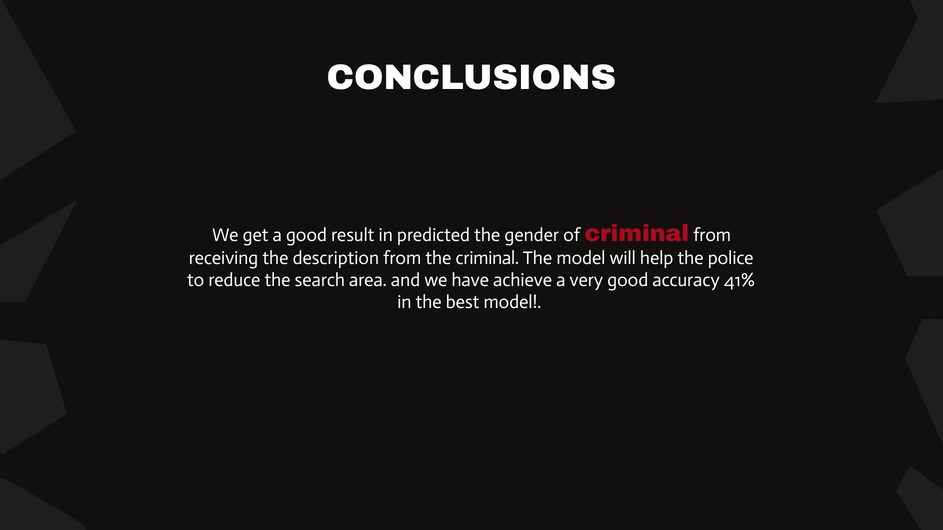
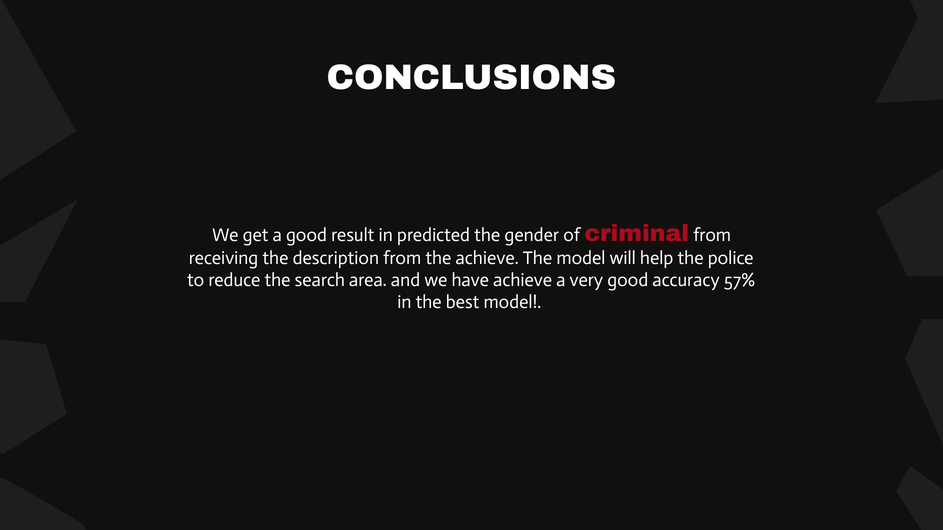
the criminal: criminal -> achieve
41%: 41% -> 57%
